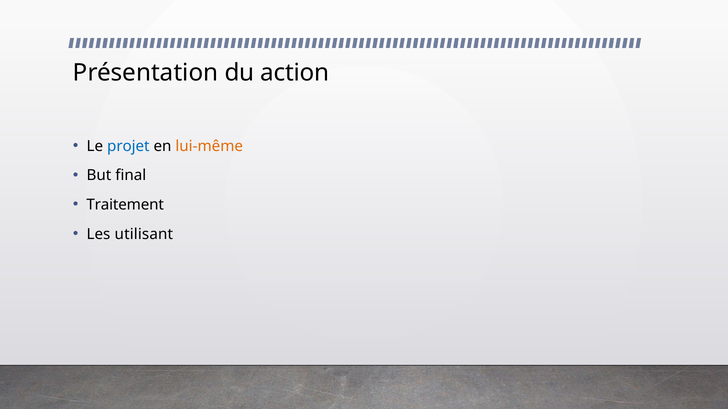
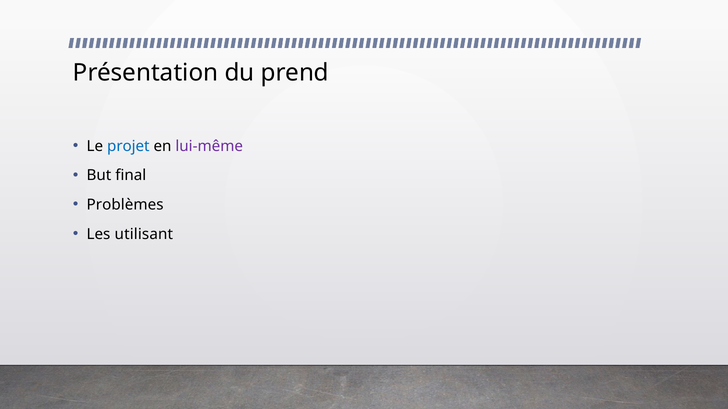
action: action -> prend
lui-même colour: orange -> purple
Traitement: Traitement -> Problèmes
